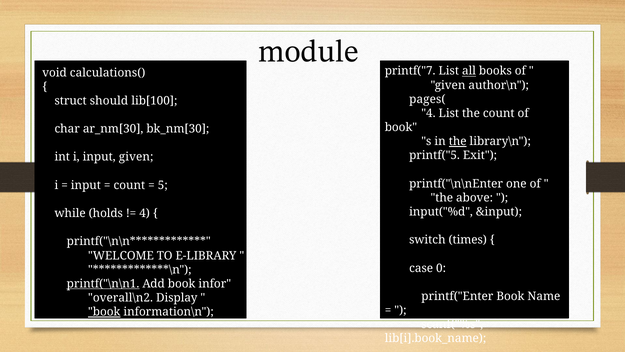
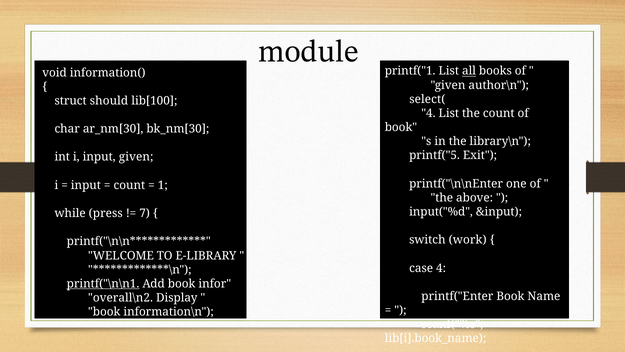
printf("7: printf("7 -> printf("1
calculations(: calculations( -> information(
pages(: pages( -> select(
the at (458, 141) underline: present -> none
5: 5 -> 1
holds: holds -> press
4 at (145, 213): 4 -> 7
times: times -> work
case 0: 0 -> 4
book at (104, 312) underline: present -> none
